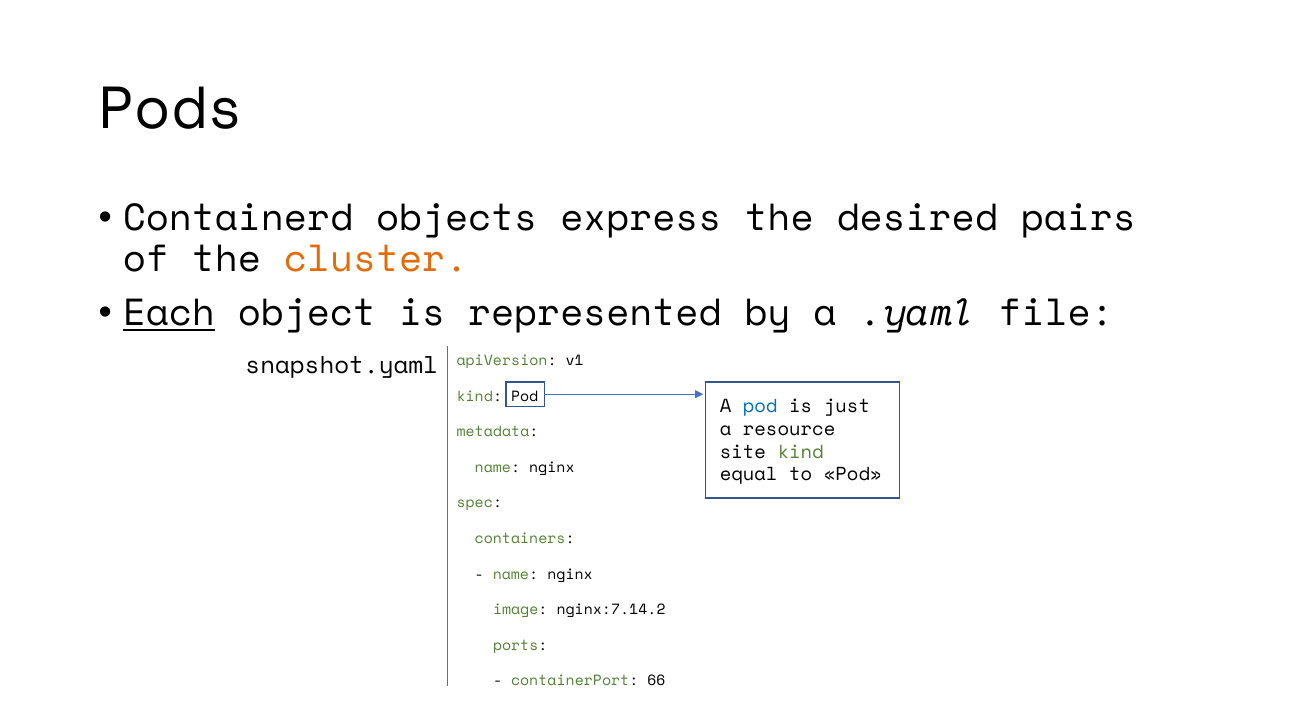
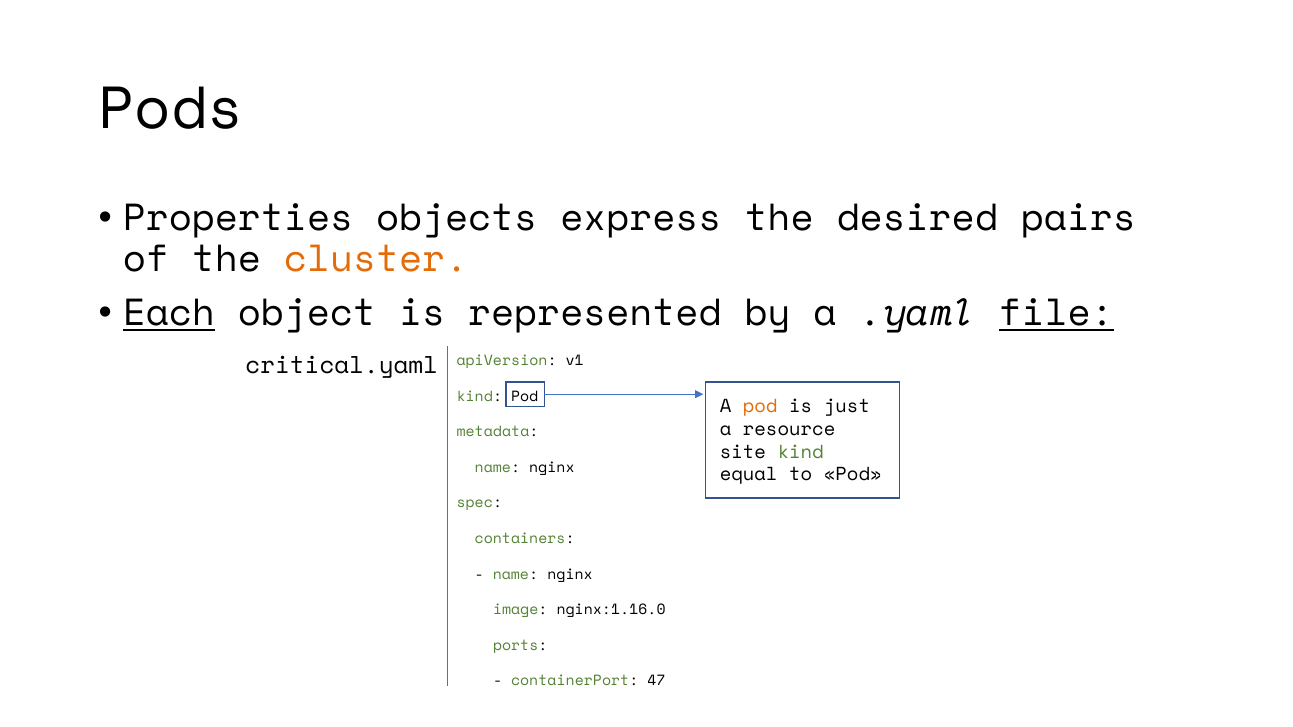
Containerd: Containerd -> Properties
file underline: none -> present
snapshot.yaml: snapshot.yaml -> critical.yaml
pod at (760, 407) colour: blue -> orange
nginx:7.14.2: nginx:7.14.2 -> nginx:1.16.0
66: 66 -> 47
